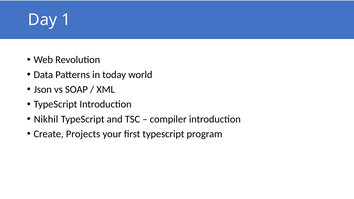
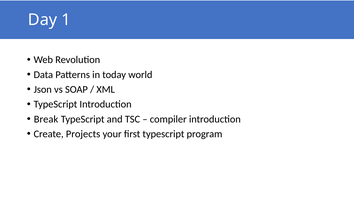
Nikhil: Nikhil -> Break
